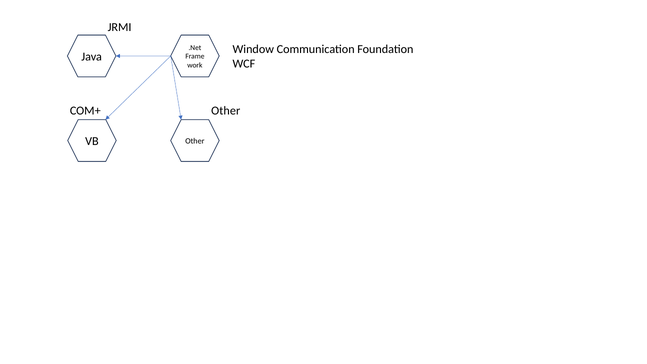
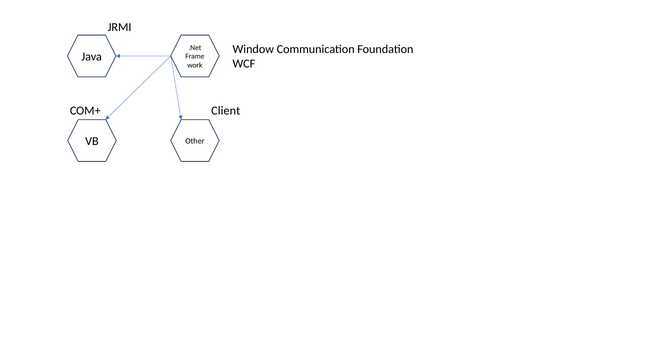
Other at (226, 111): Other -> Client
